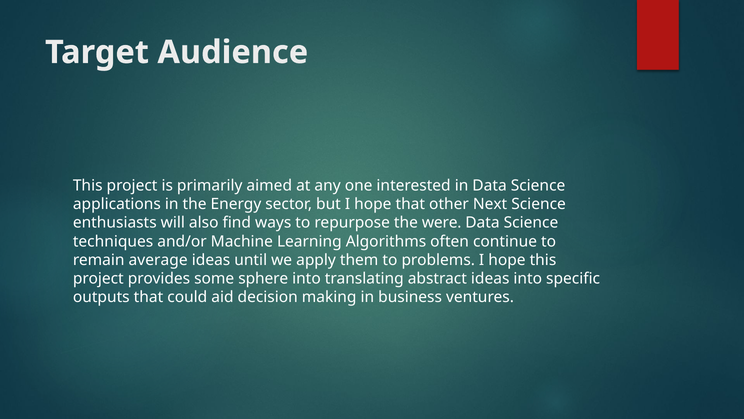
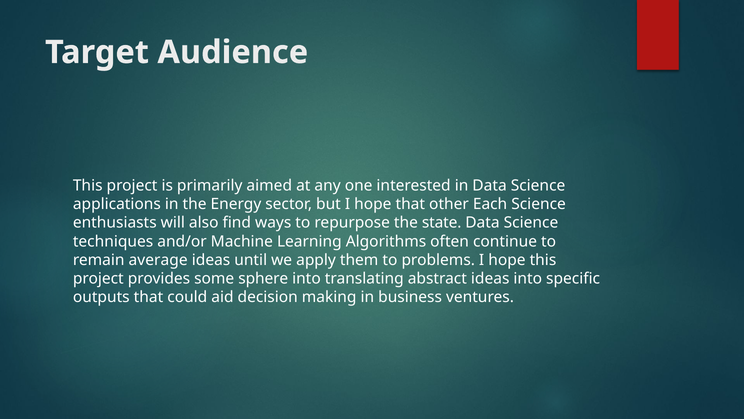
Next: Next -> Each
were: were -> state
